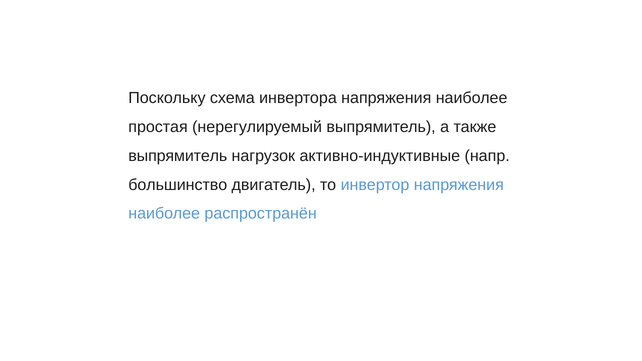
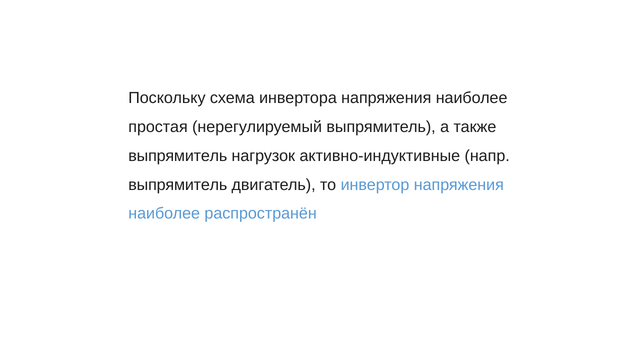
большинство at (178, 185): большинство -> выпрямитель
